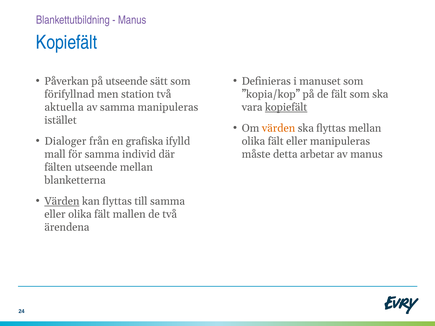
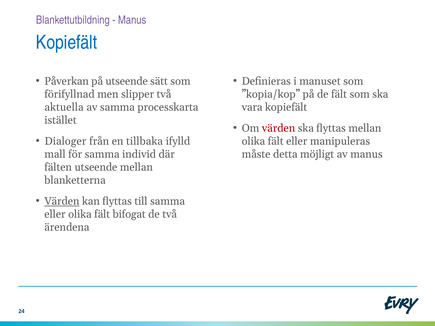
station: station -> slipper
samma manipuleras: manipuleras -> processkarta
kopiefält at (286, 107) underline: present -> none
värden at (279, 128) colour: orange -> red
grafiska: grafiska -> tillbaka
arbetar: arbetar -> möjligt
mallen: mallen -> bifogat
